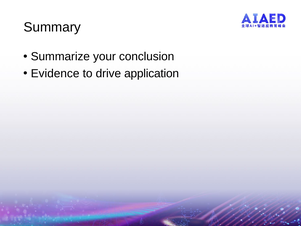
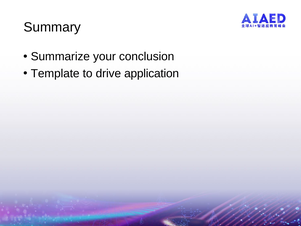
Evidence: Evidence -> Template
